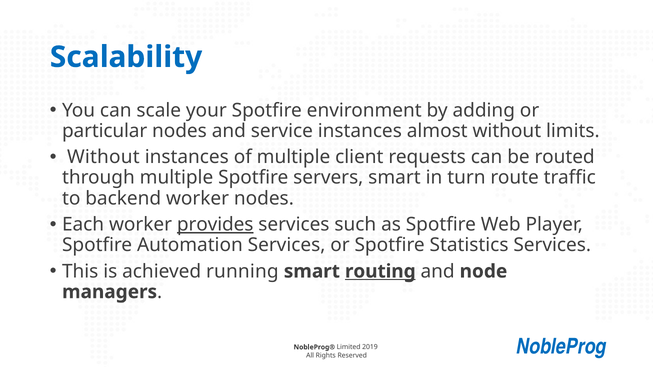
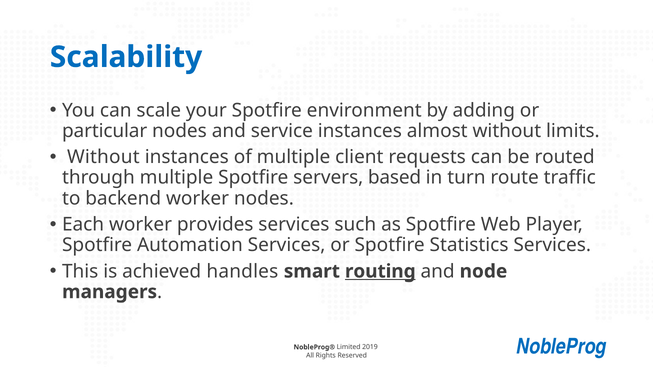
servers smart: smart -> based
provides underline: present -> none
running: running -> handles
